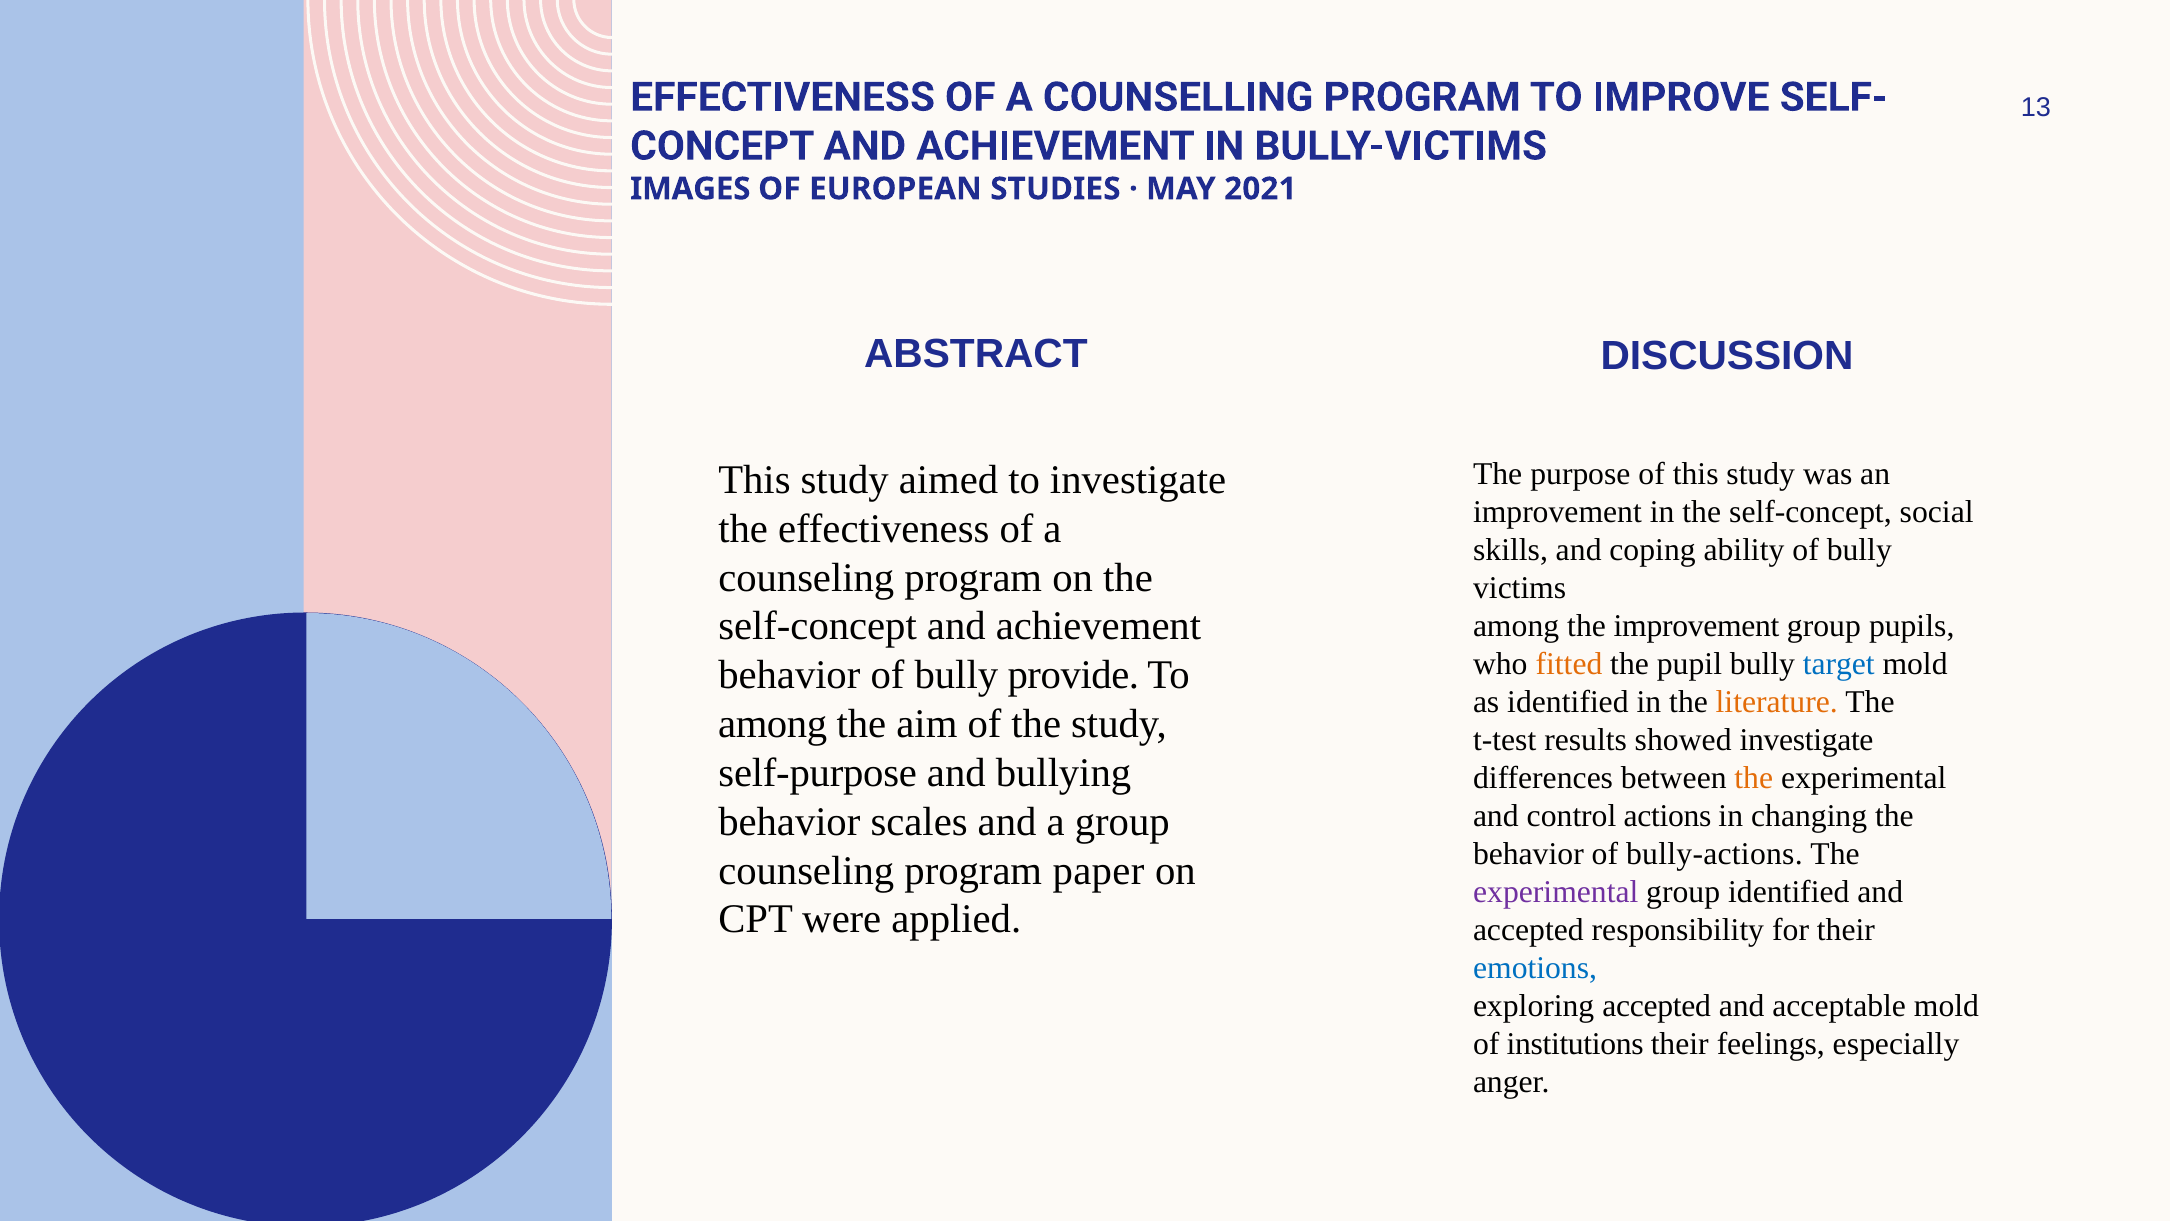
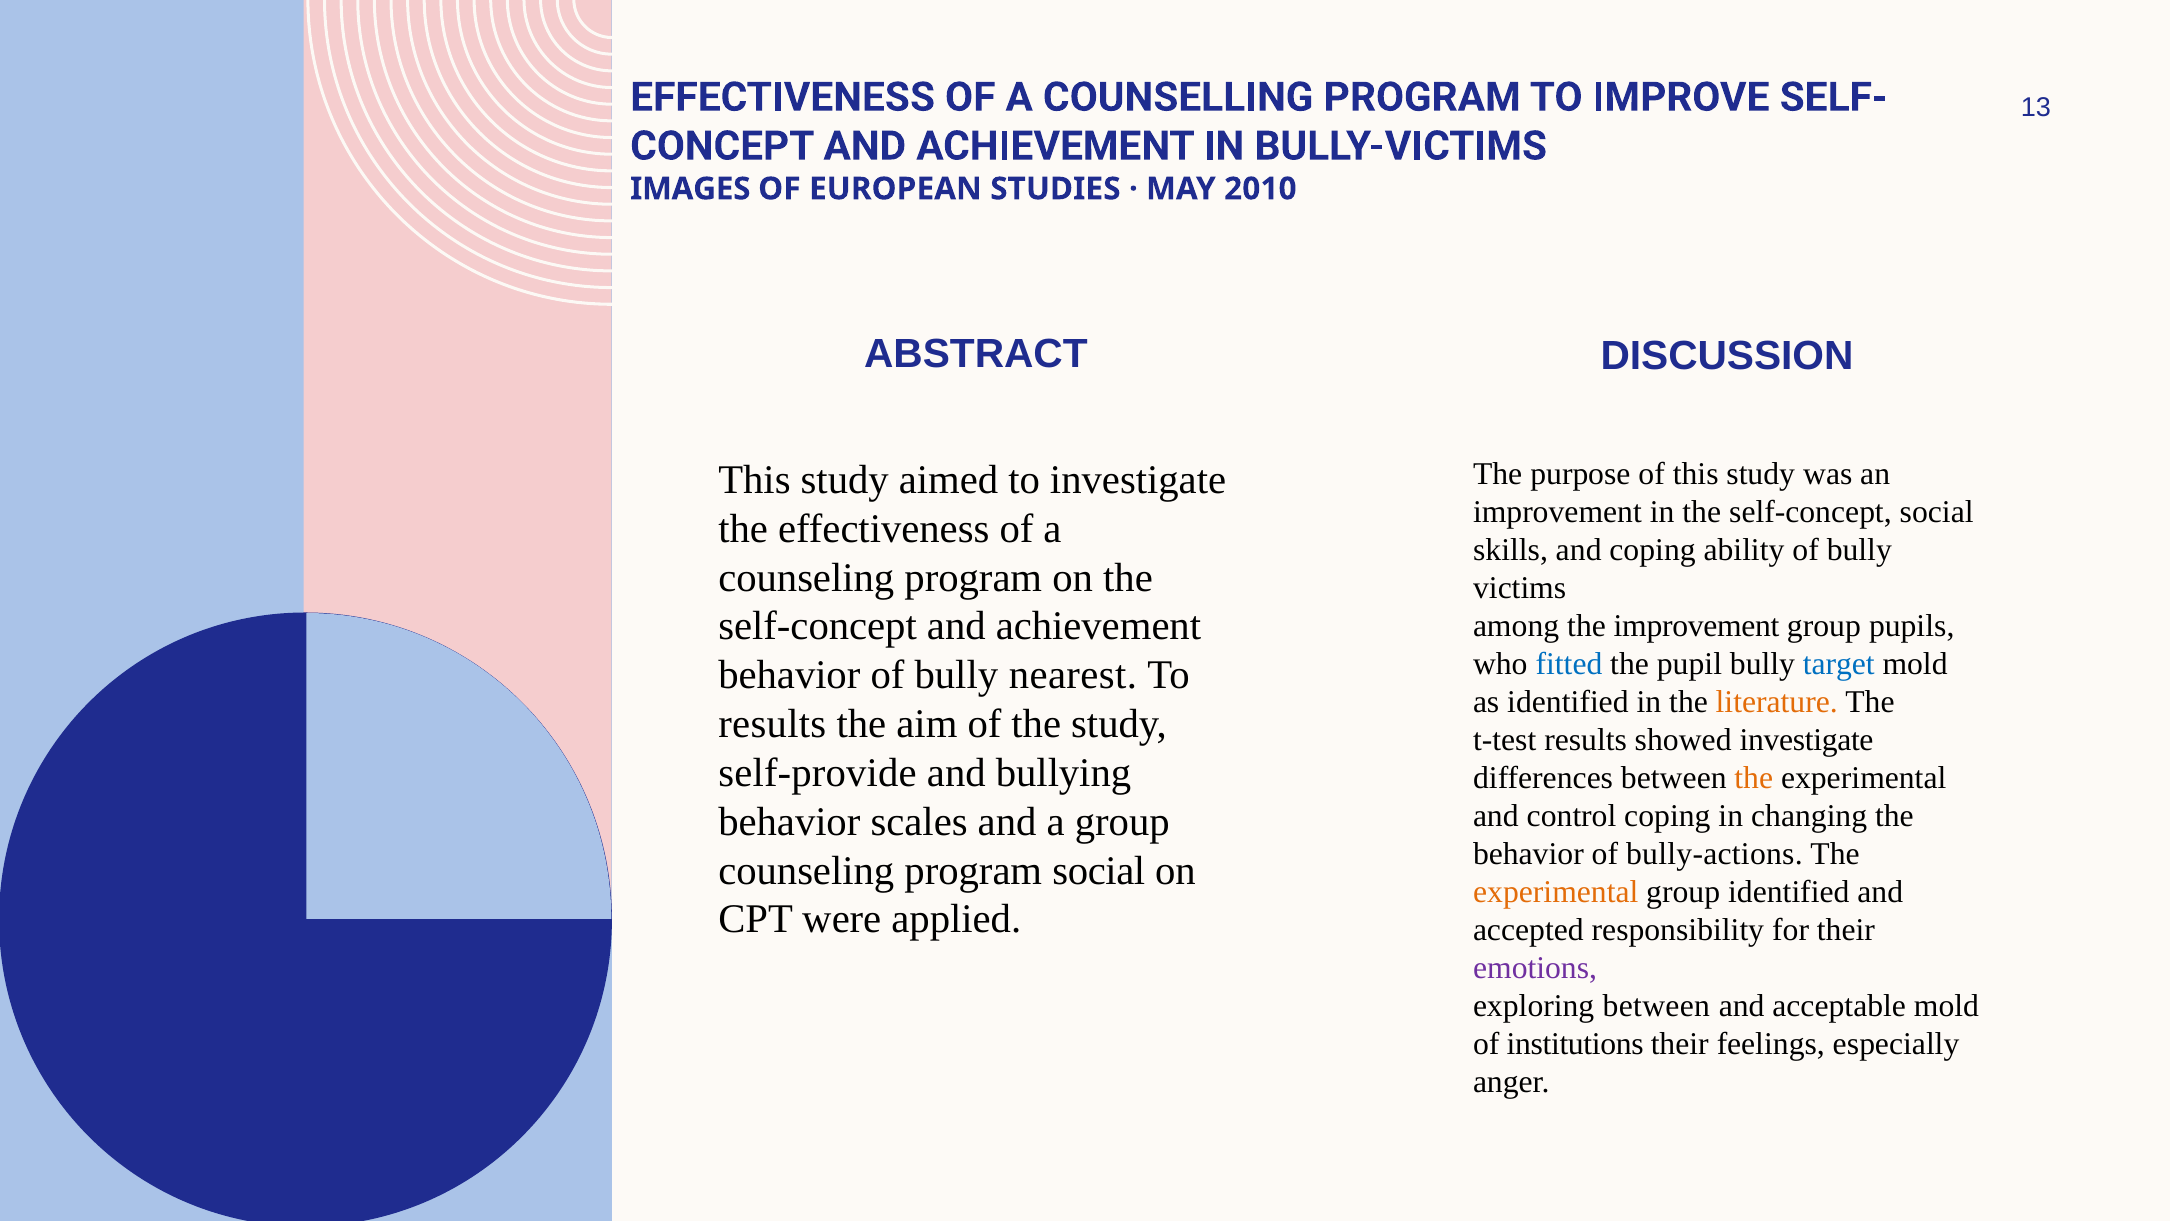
2021: 2021 -> 2010
fitted colour: orange -> blue
provide: provide -> nearest
among at (773, 724): among -> results
self-purpose: self-purpose -> self-provide
control actions: actions -> coping
program paper: paper -> social
experimental at (1556, 892) colour: purple -> orange
emotions colour: blue -> purple
exploring accepted: accepted -> between
